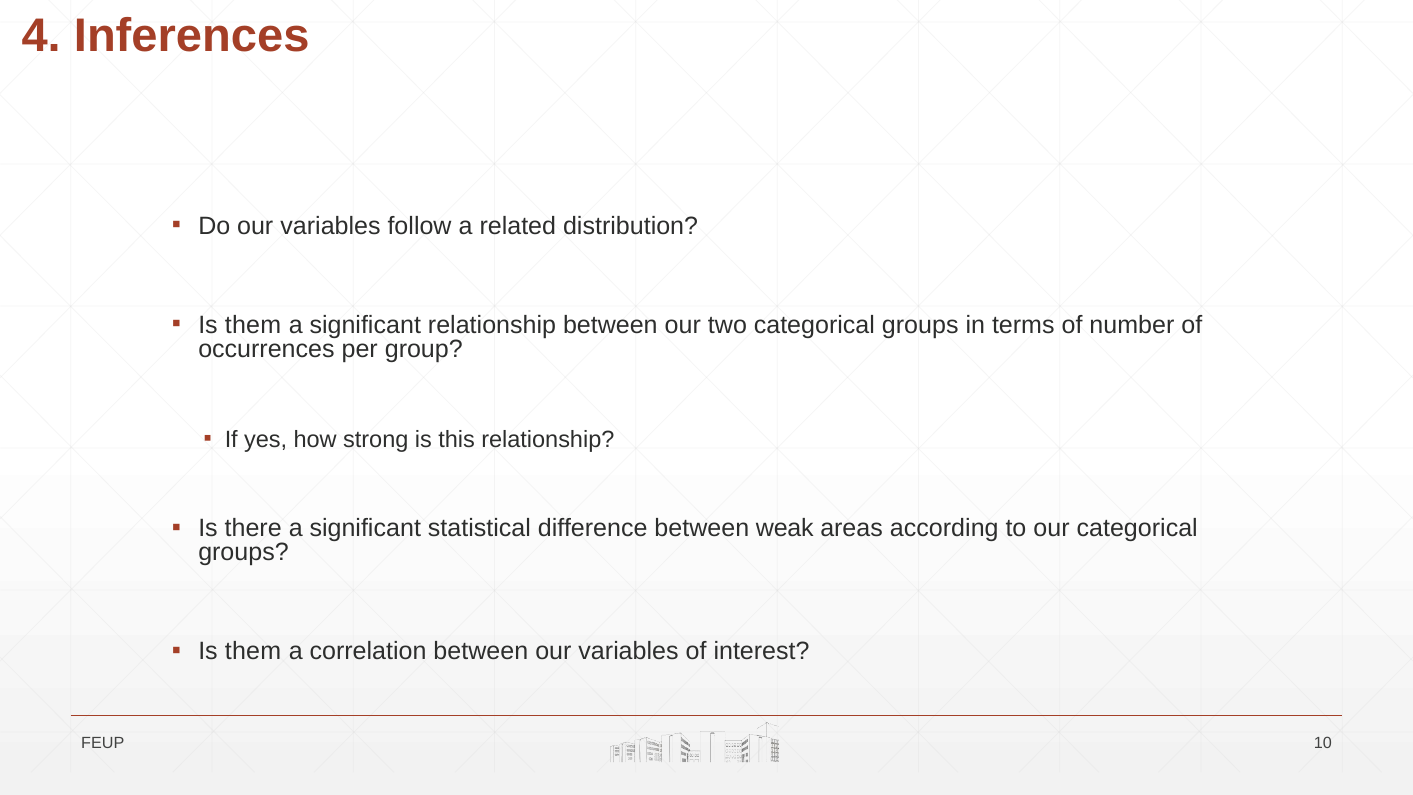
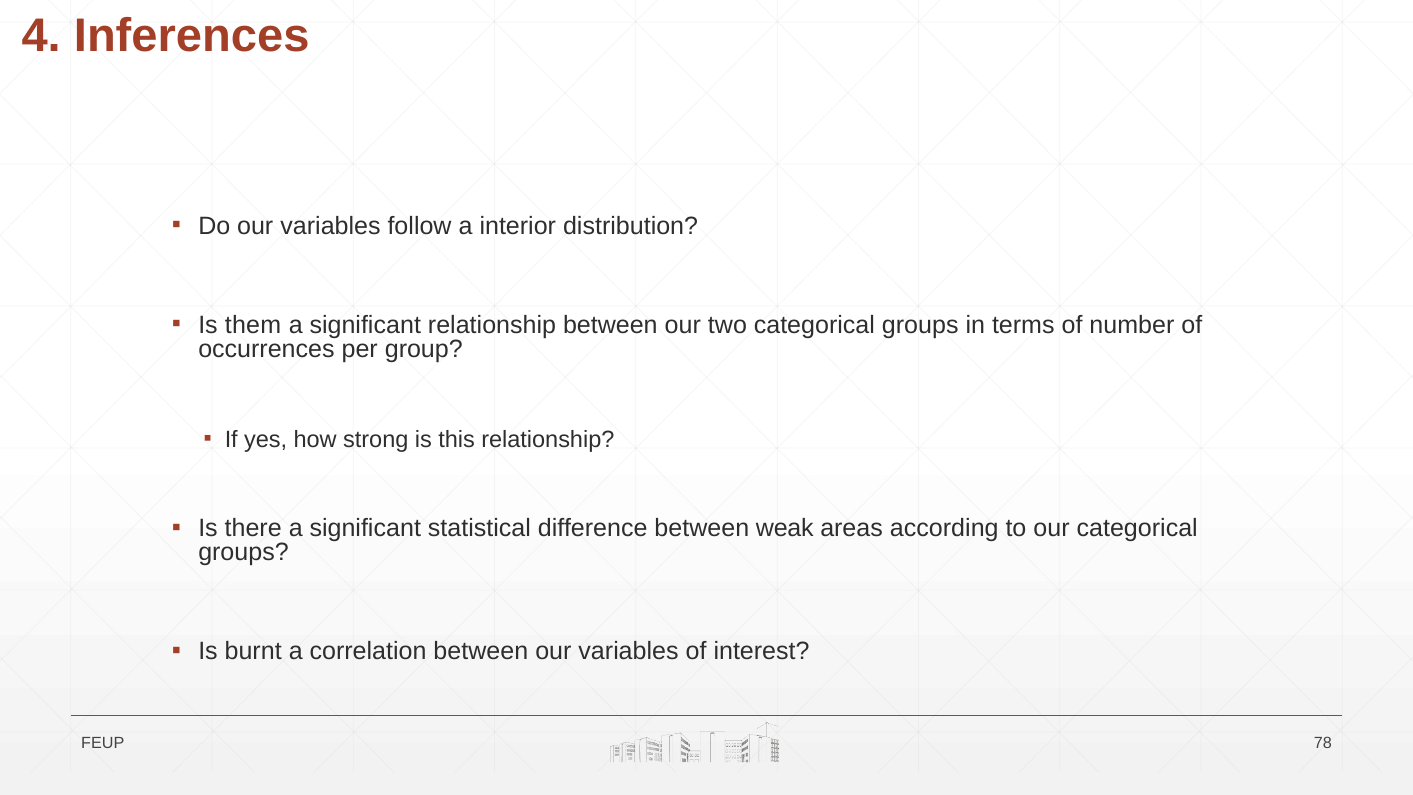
related: related -> interior
them at (253, 651): them -> burnt
10: 10 -> 78
